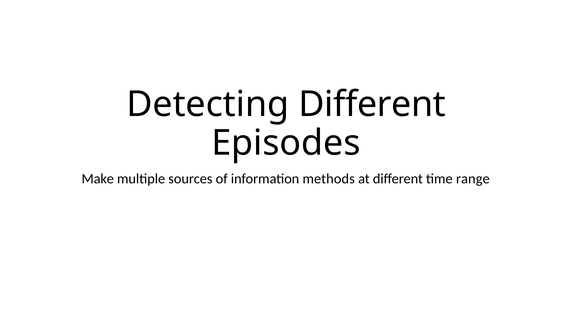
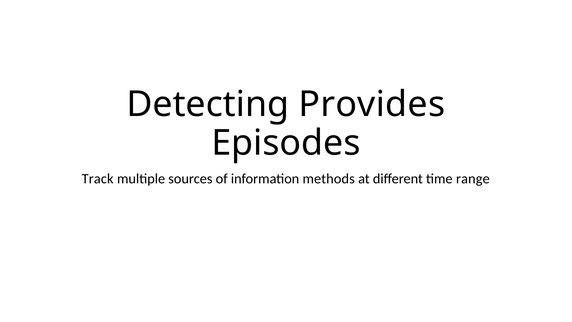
Detecting Different: Different -> Provides
Make: Make -> Track
